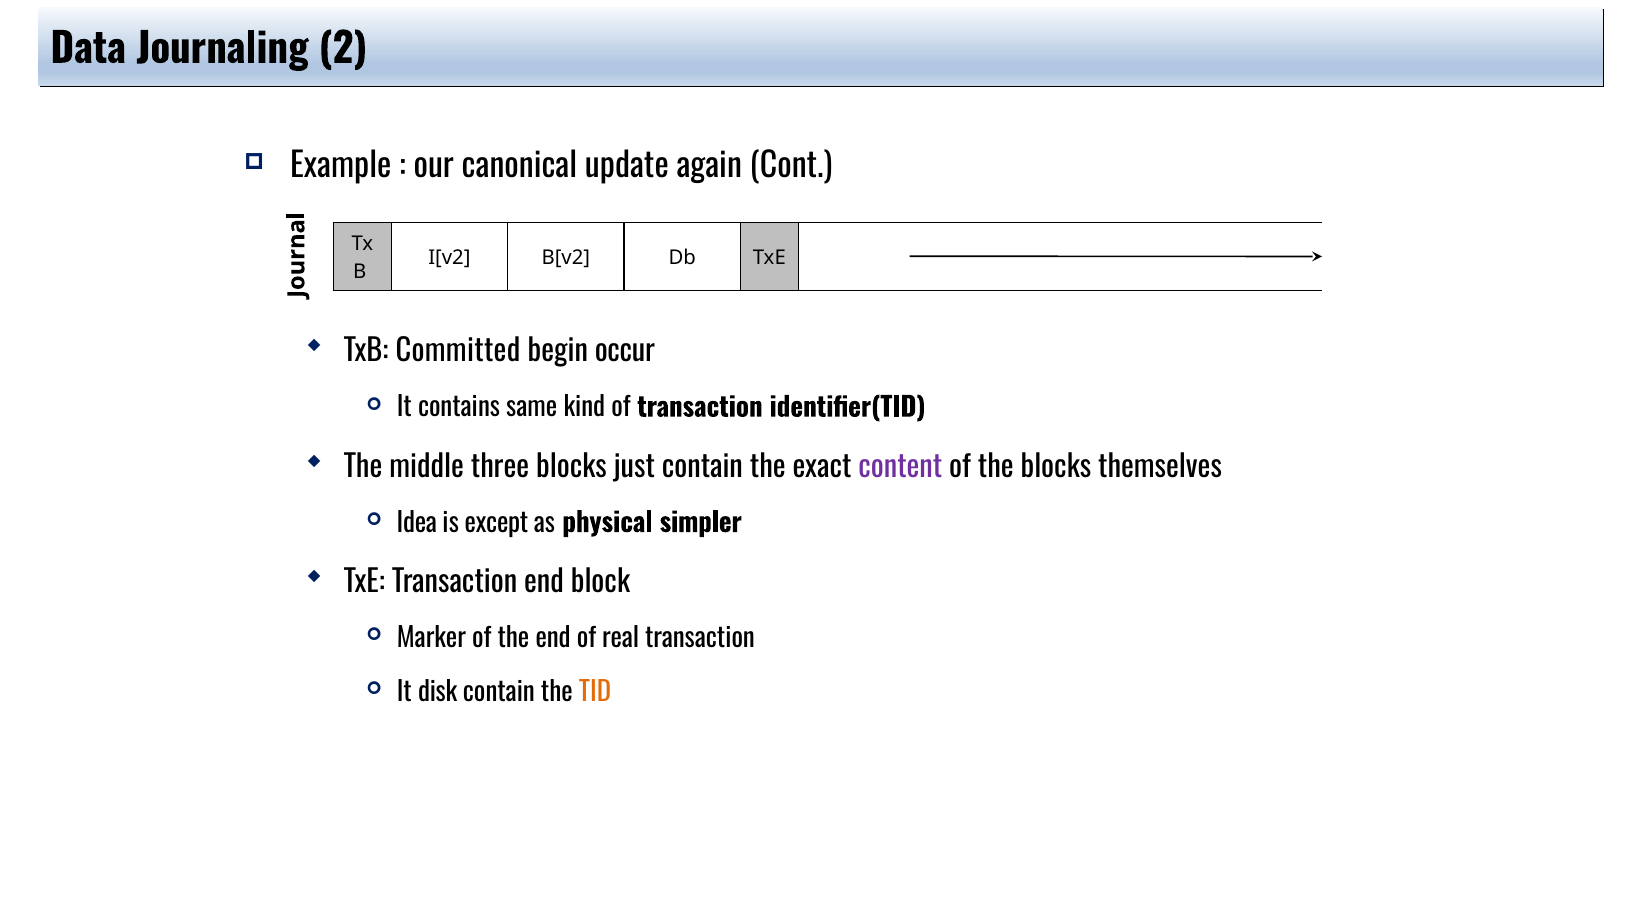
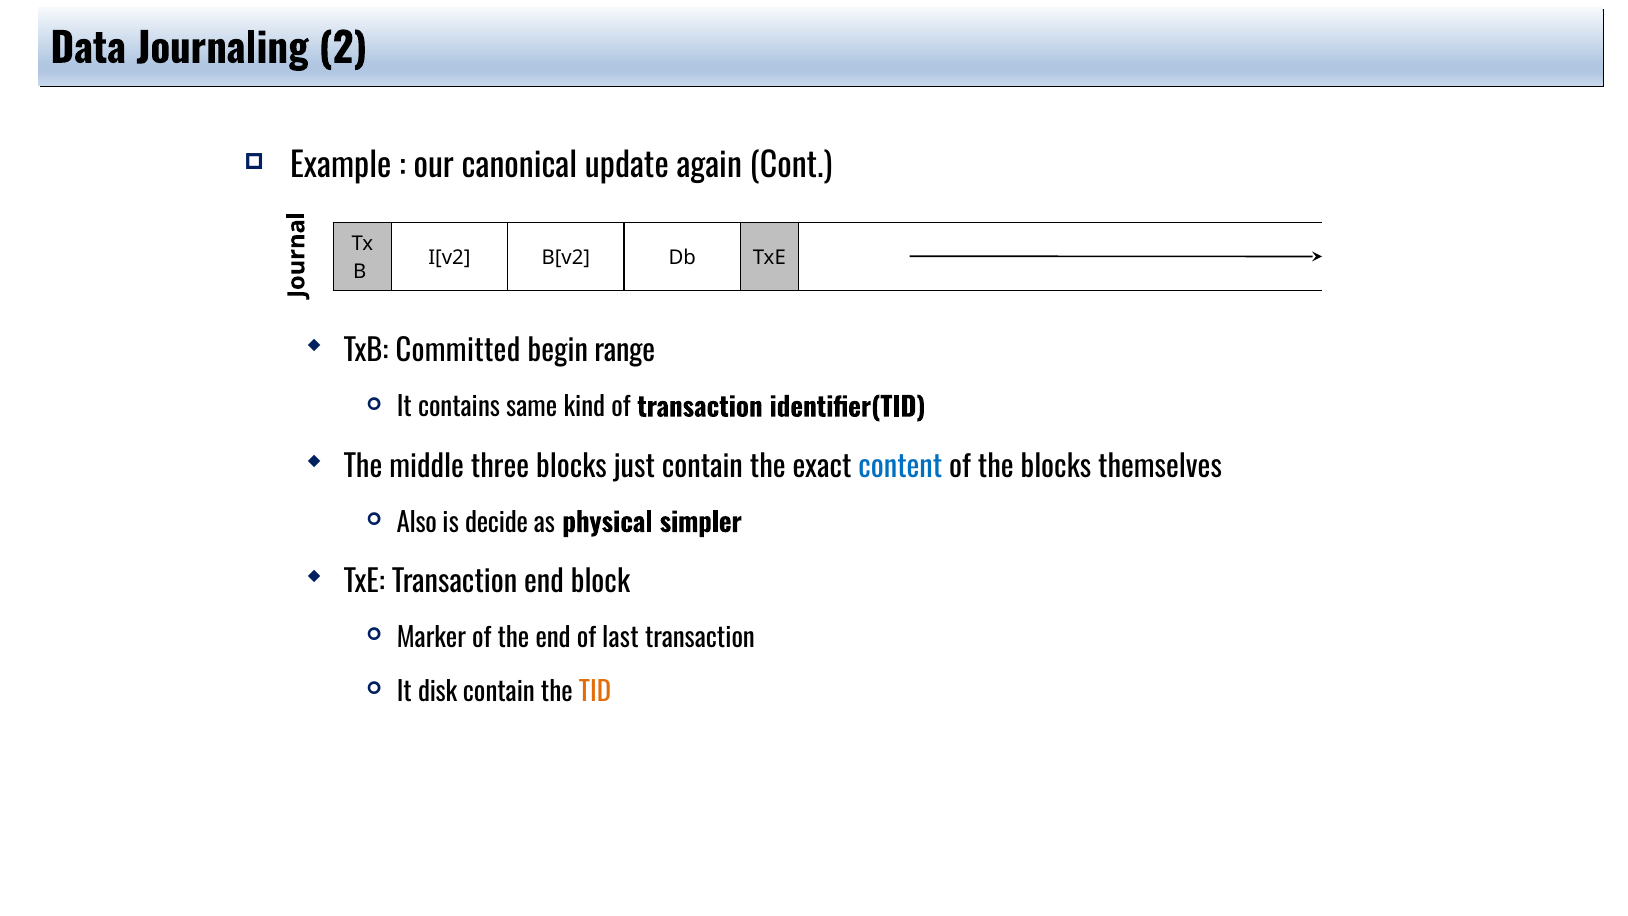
occur: occur -> range
content colour: purple -> blue
Idea: Idea -> Also
except: except -> decide
real: real -> last
